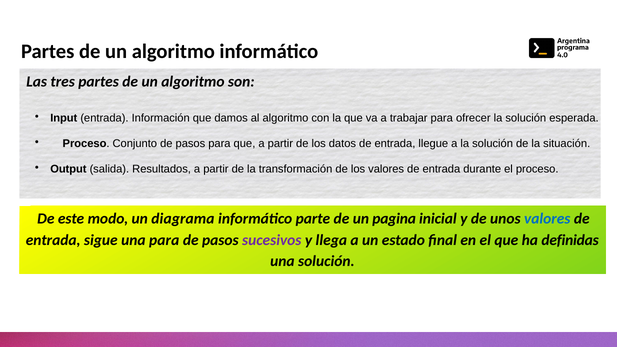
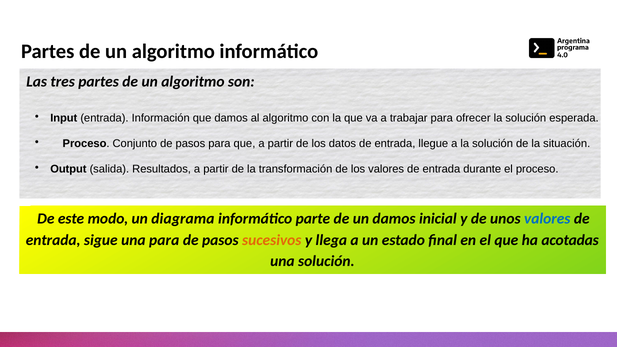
un pagina: pagina -> damos
sucesivos colour: purple -> orange
definidas: definidas -> acotadas
